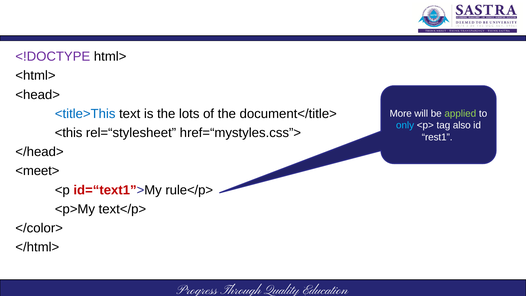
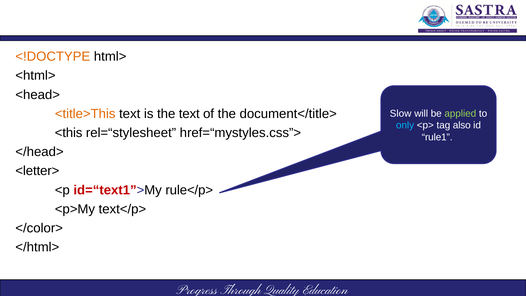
<!DOCTYPE colour: purple -> orange
<title>This colour: blue -> orange
the lots: lots -> text
More: More -> Slow
rest1: rest1 -> rule1
<meet>: <meet> -> <letter>
